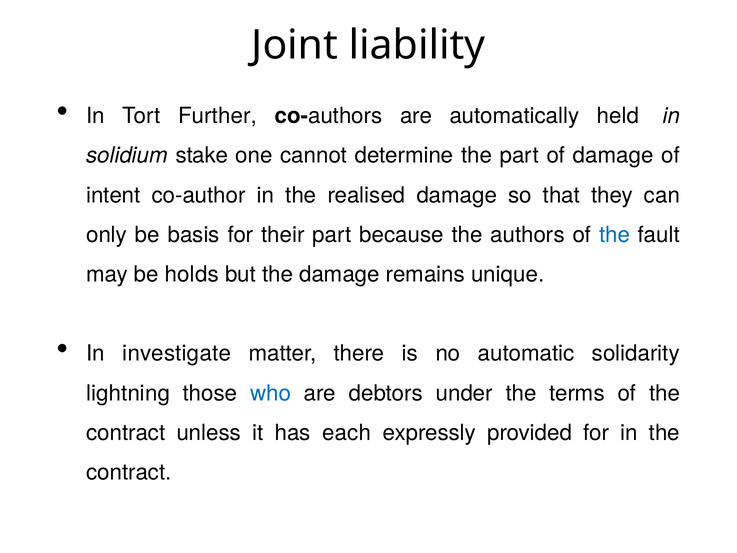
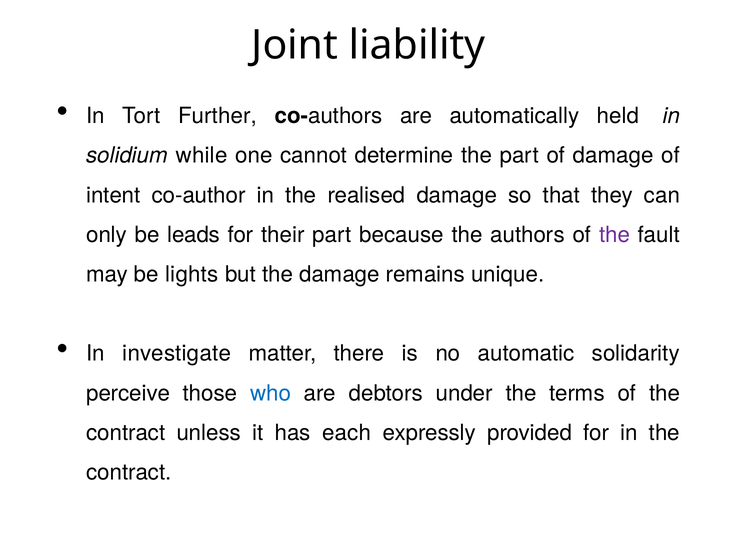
stake: stake -> while
basis: basis -> leads
the at (615, 235) colour: blue -> purple
holds: holds -> lights
lightning: lightning -> perceive
